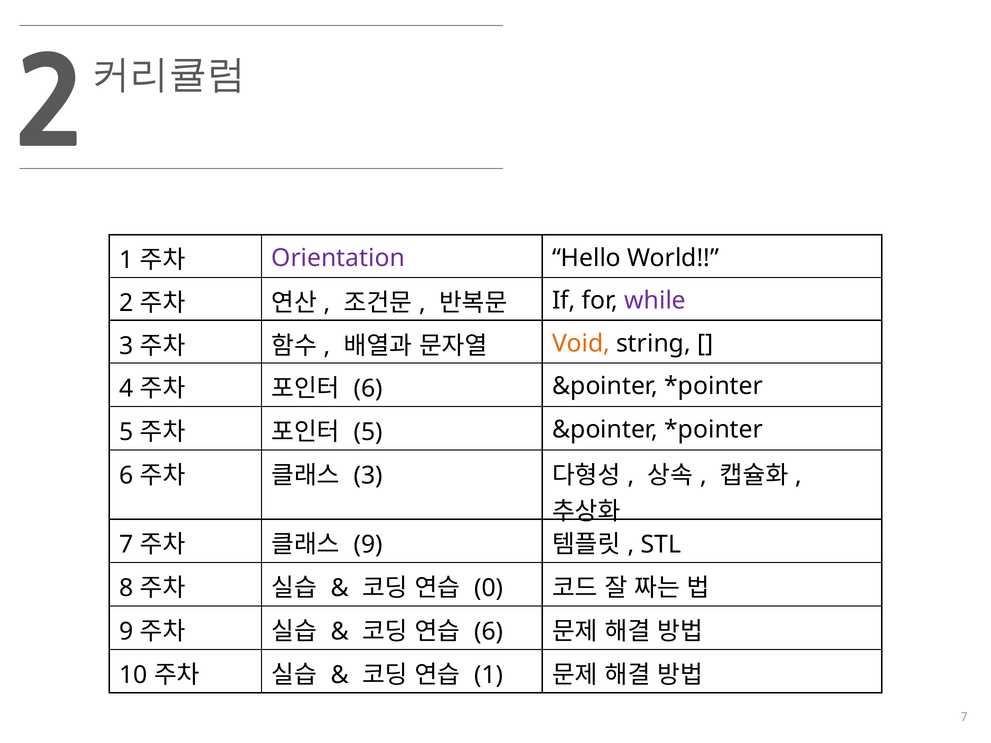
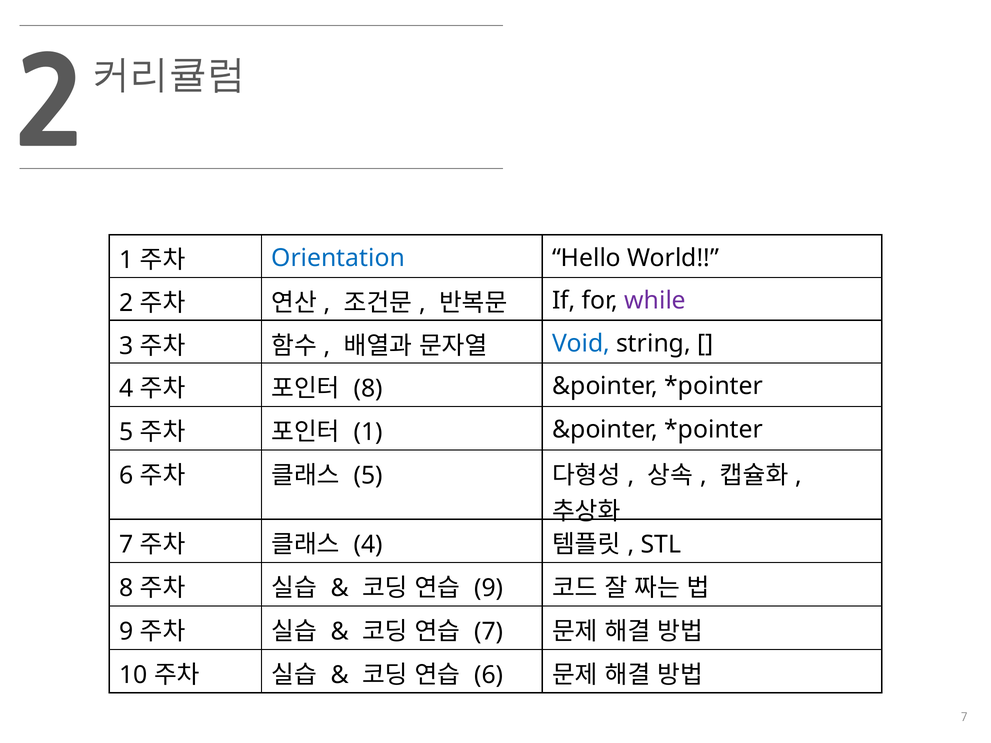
Orientation colour: purple -> blue
Void colour: orange -> blue
6 at (368, 389): 6 -> 8
5 at (368, 432): 5 -> 1
3 at (368, 476): 3 -> 5
9 at (368, 545): 9 -> 4
0 at (489, 588): 0 -> 9
6 at (489, 632): 6 -> 7
1 at (489, 675): 1 -> 6
